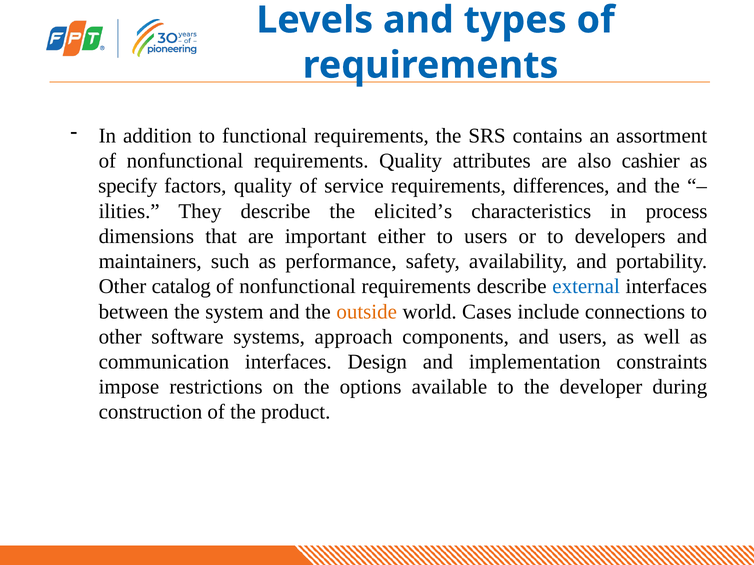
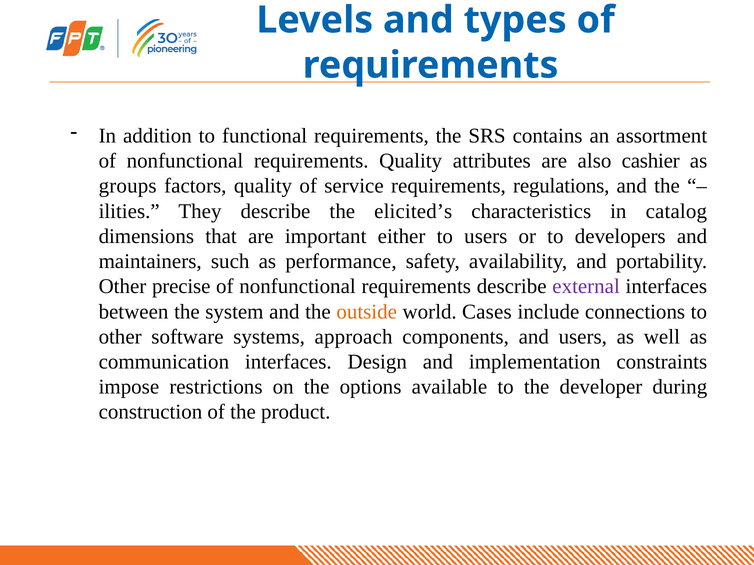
specify: specify -> groups
differences: differences -> regulations
process: process -> catalog
catalog: catalog -> precise
external colour: blue -> purple
